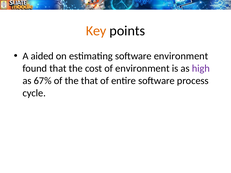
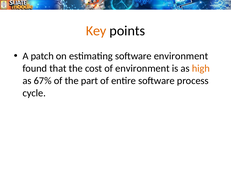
aided: aided -> patch
high colour: purple -> orange
the that: that -> part
